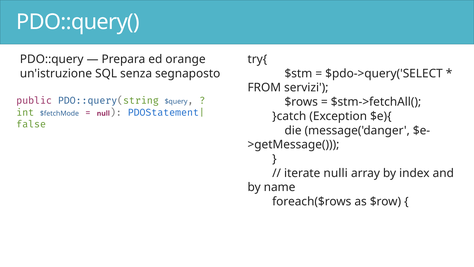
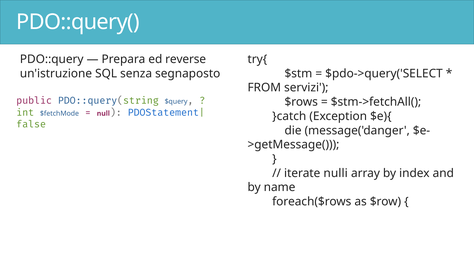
orange: orange -> reverse
